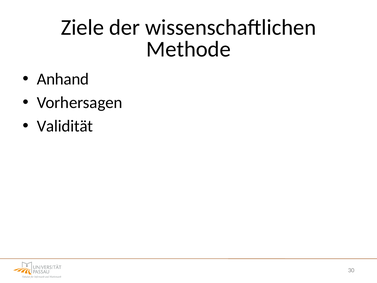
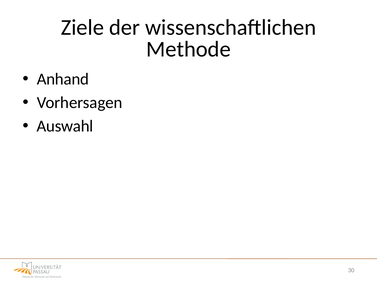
Validität: Validität -> Auswahl
